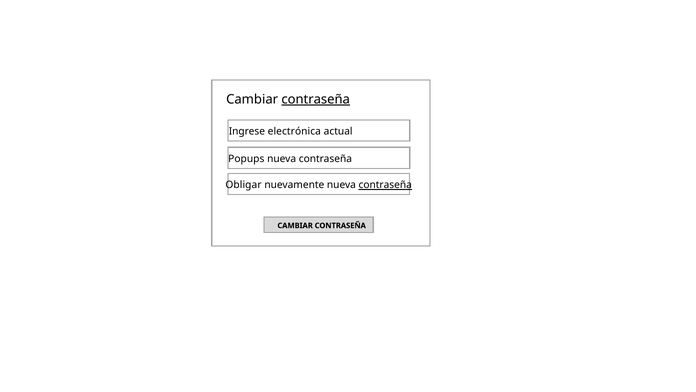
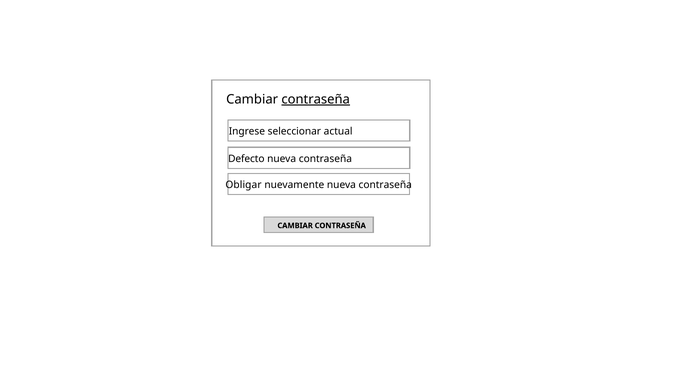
electrónica: electrónica -> seleccionar
Popups: Popups -> Defecto
contraseña at (385, 185) underline: present -> none
